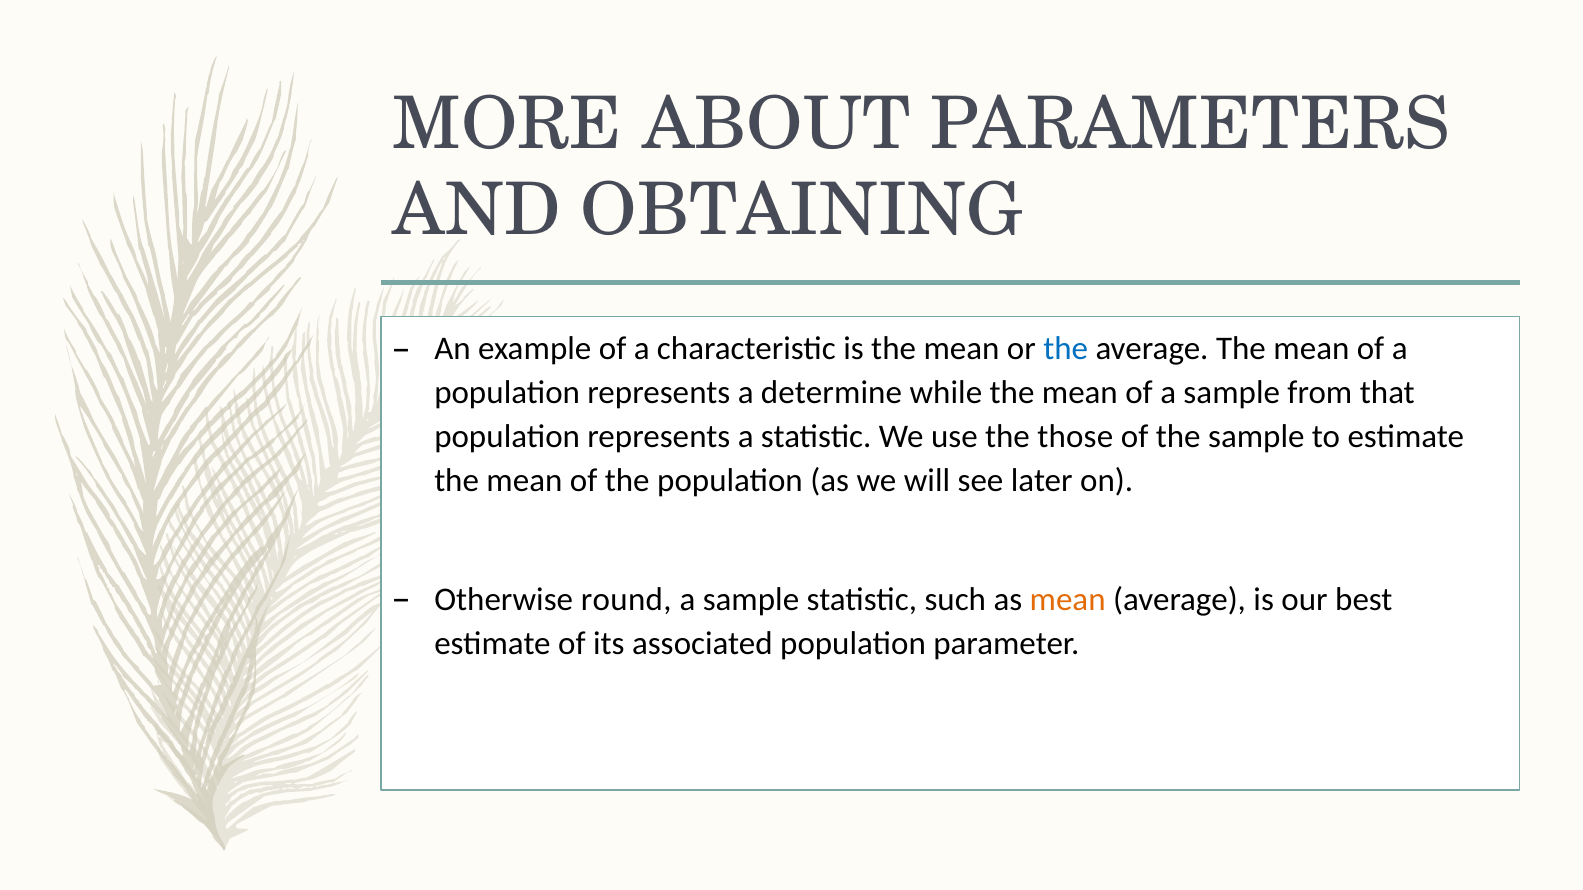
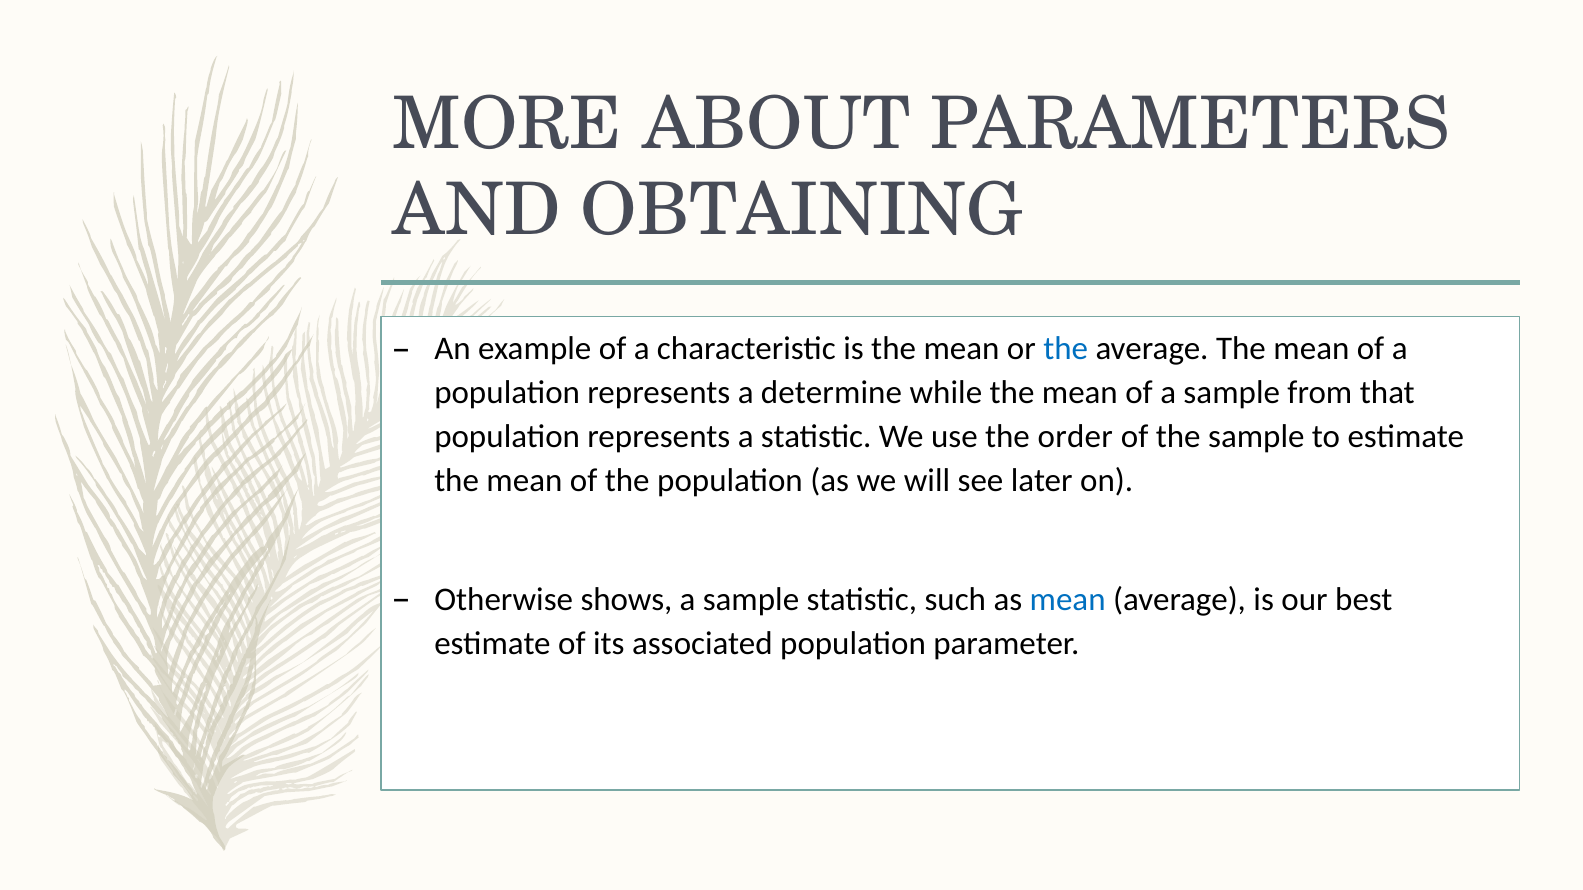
those: those -> order
round: round -> shows
mean at (1068, 600) colour: orange -> blue
